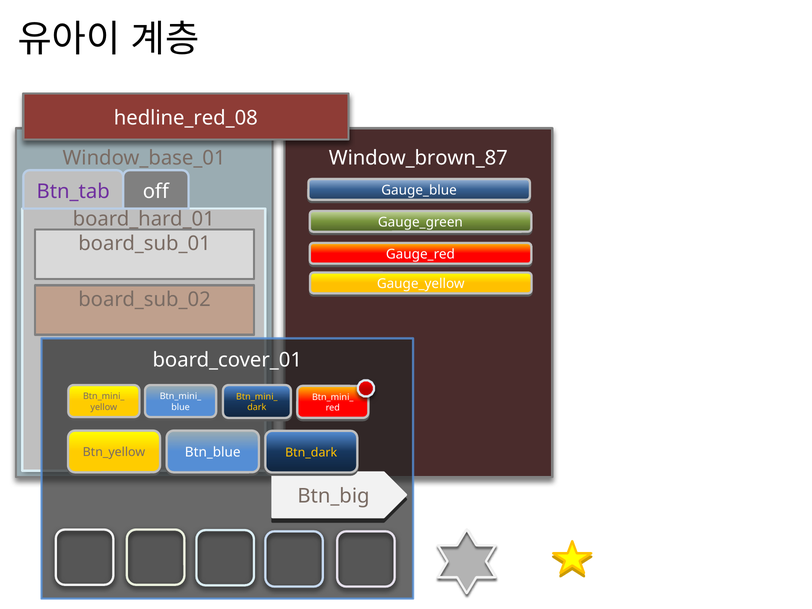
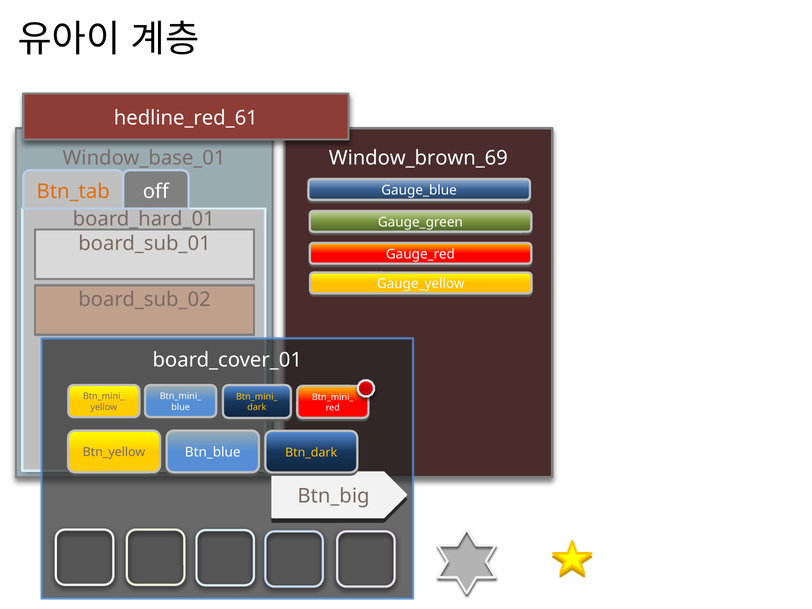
hedline_red_08: hedline_red_08 -> hedline_red_61
Window_brown_87: Window_brown_87 -> Window_brown_69
Btn_tab colour: purple -> orange
